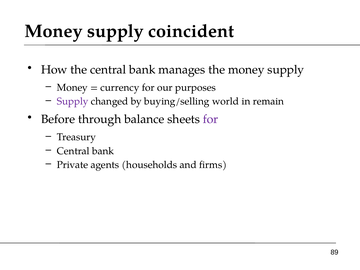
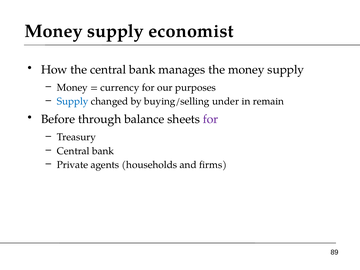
coincident: coincident -> economist
Supply at (73, 101) colour: purple -> blue
world: world -> under
